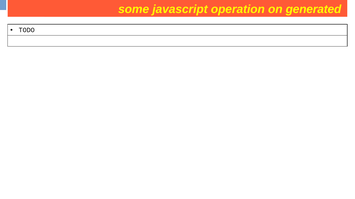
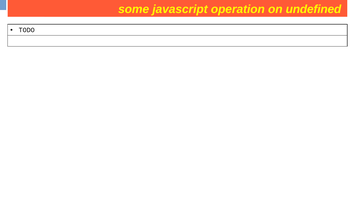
generated: generated -> undefined
